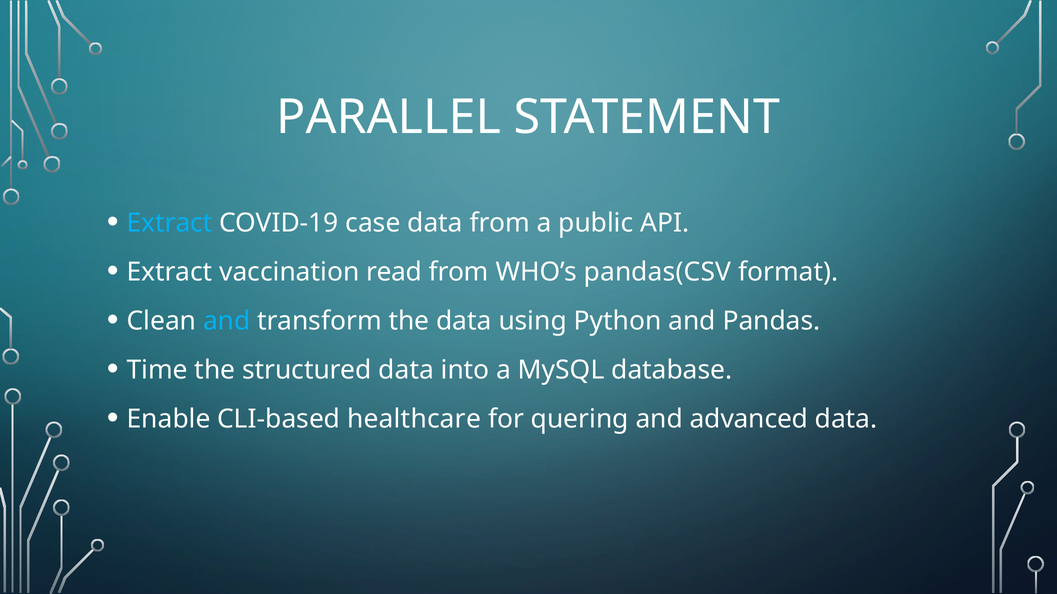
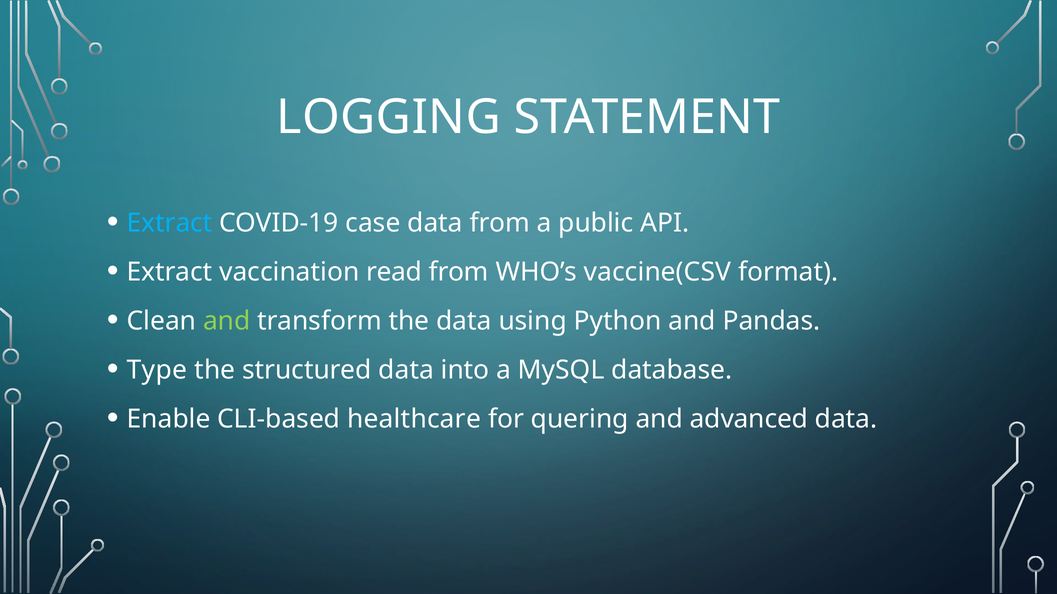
PARALLEL: PARALLEL -> LOGGING
pandas(CSV: pandas(CSV -> vaccine(CSV
and at (227, 321) colour: light blue -> light green
Time: Time -> Type
